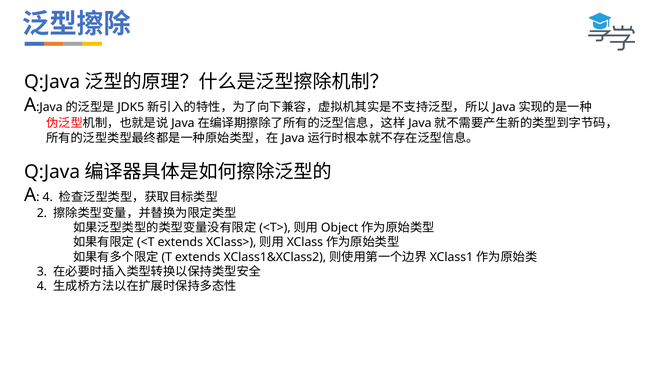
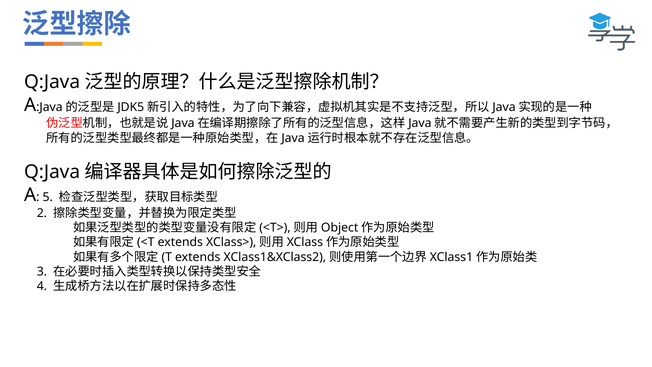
4 at (48, 197): 4 -> 5
